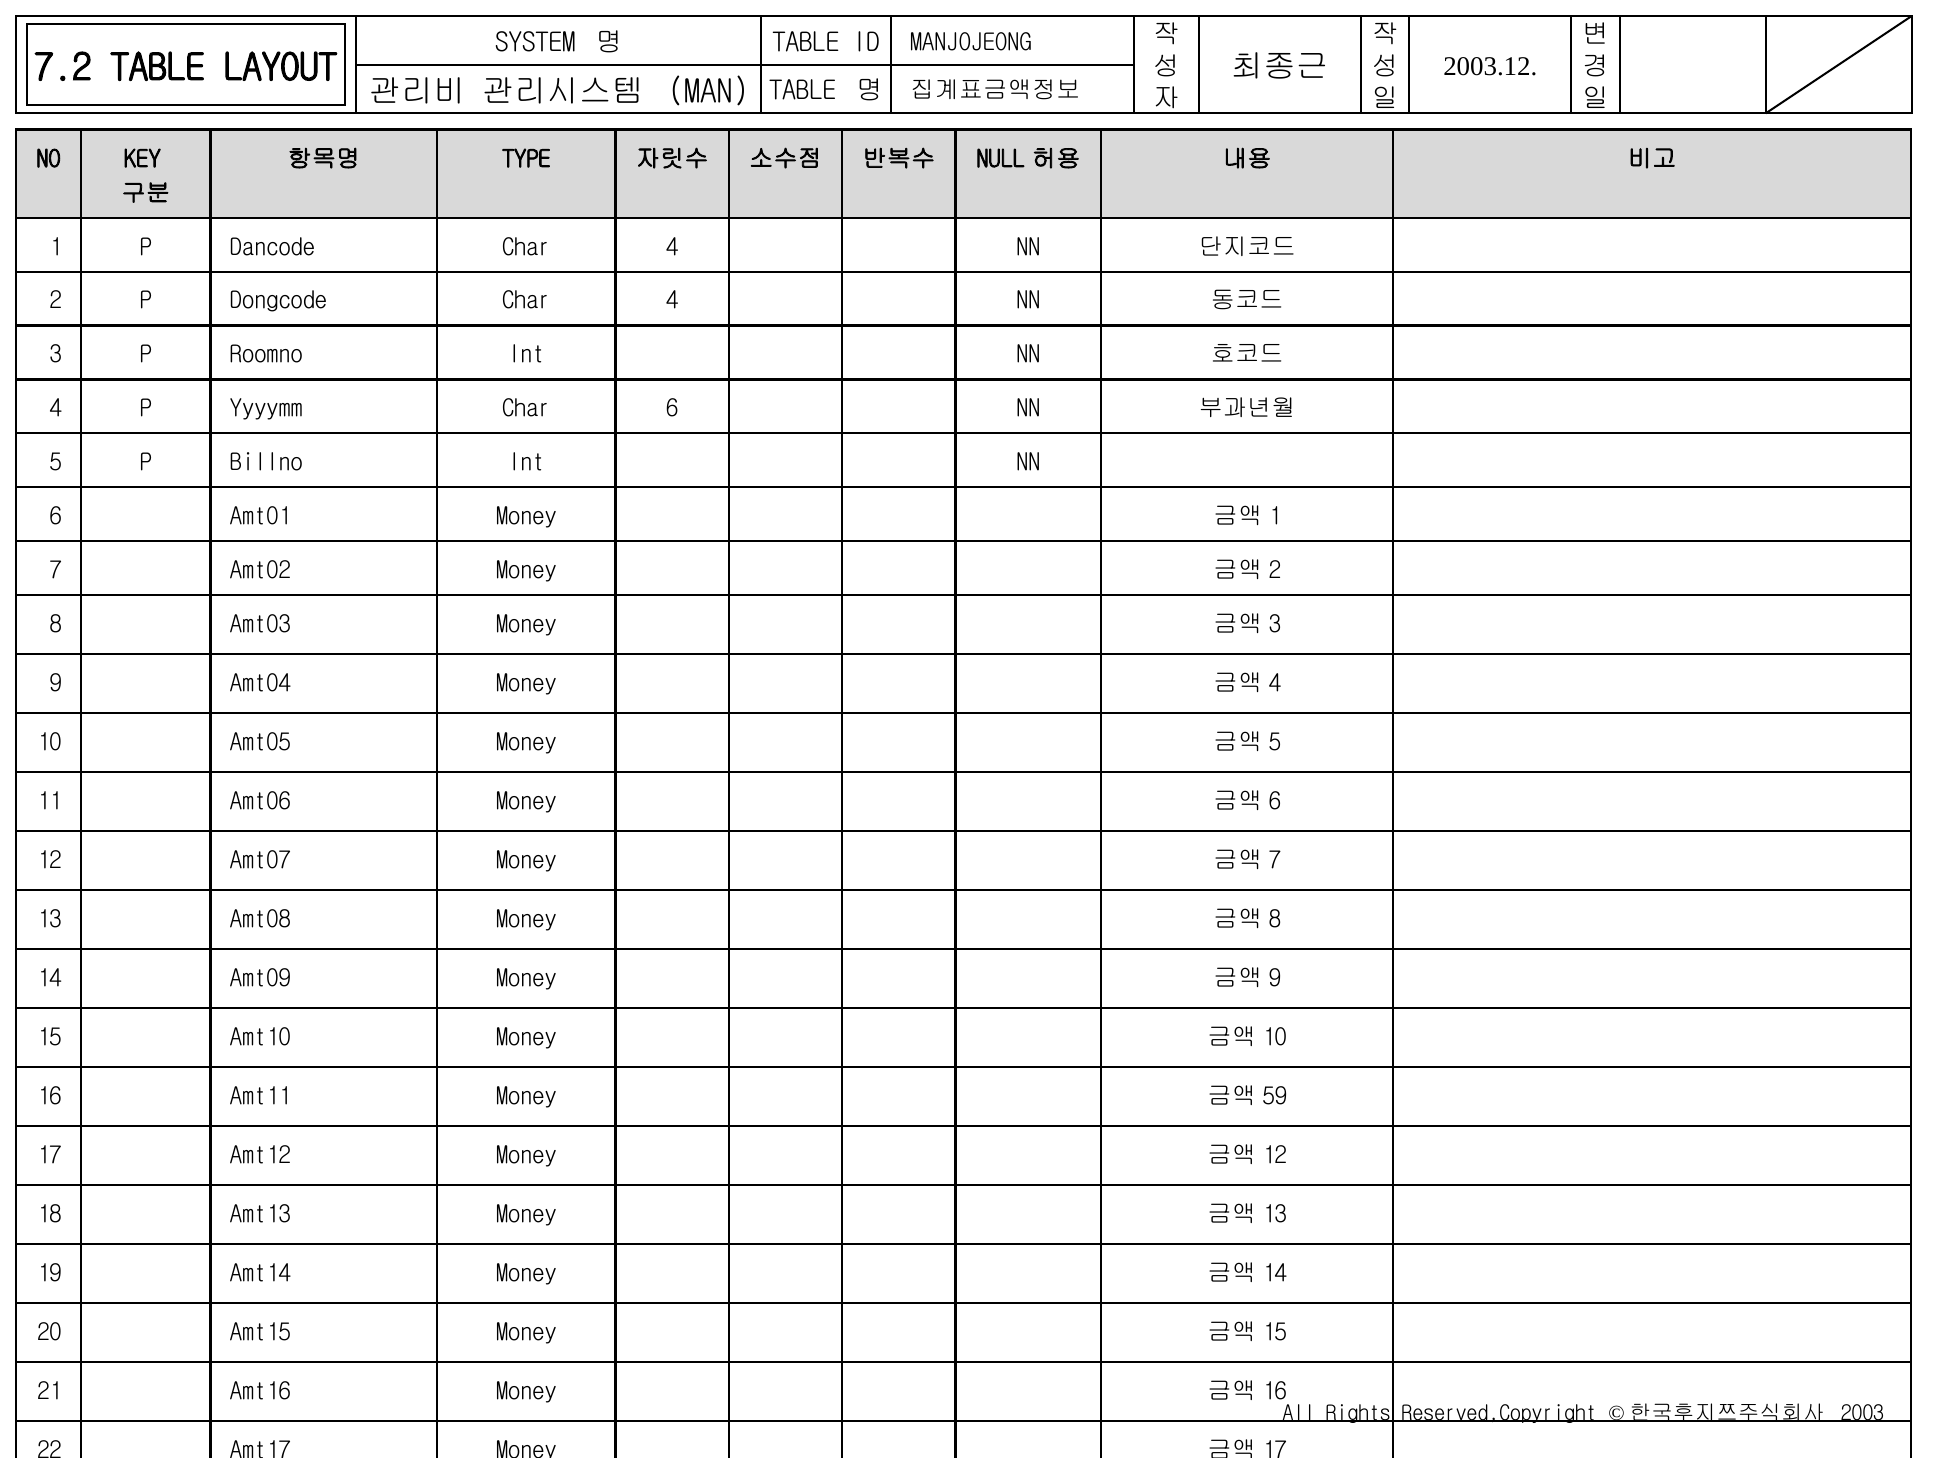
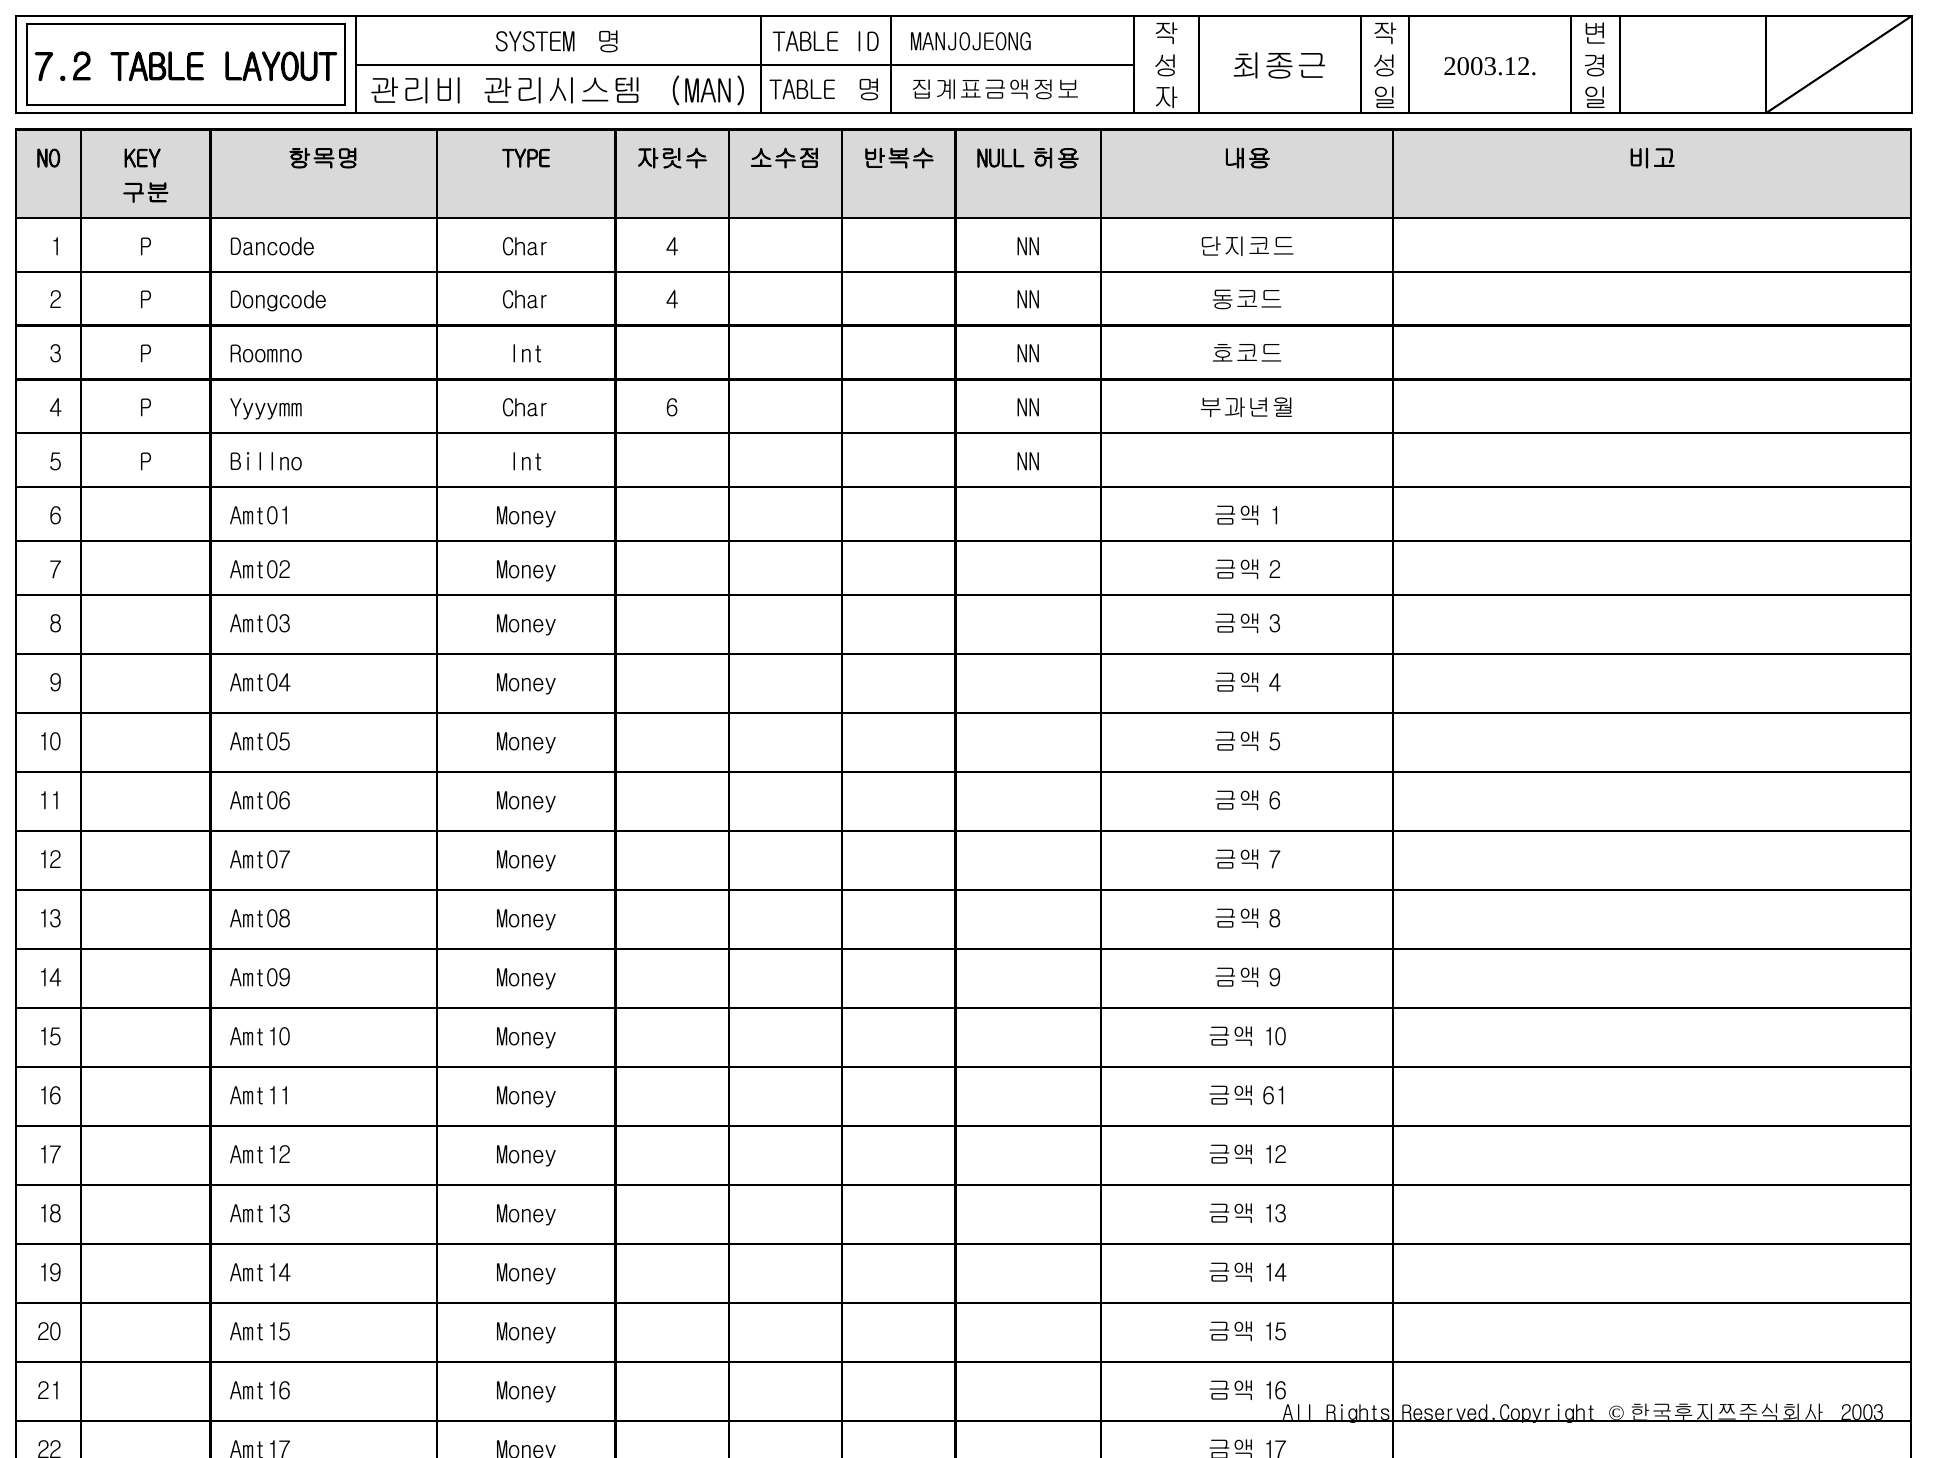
59: 59 -> 61
